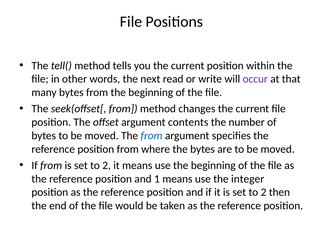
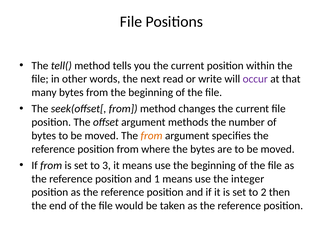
contents: contents -> methods
from at (152, 136) colour: blue -> orange
2 at (107, 166): 2 -> 3
